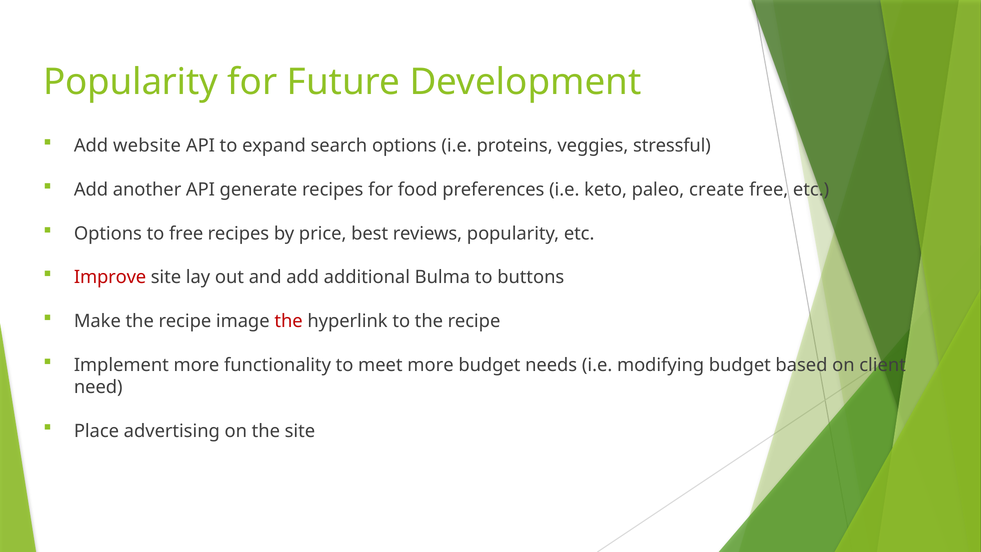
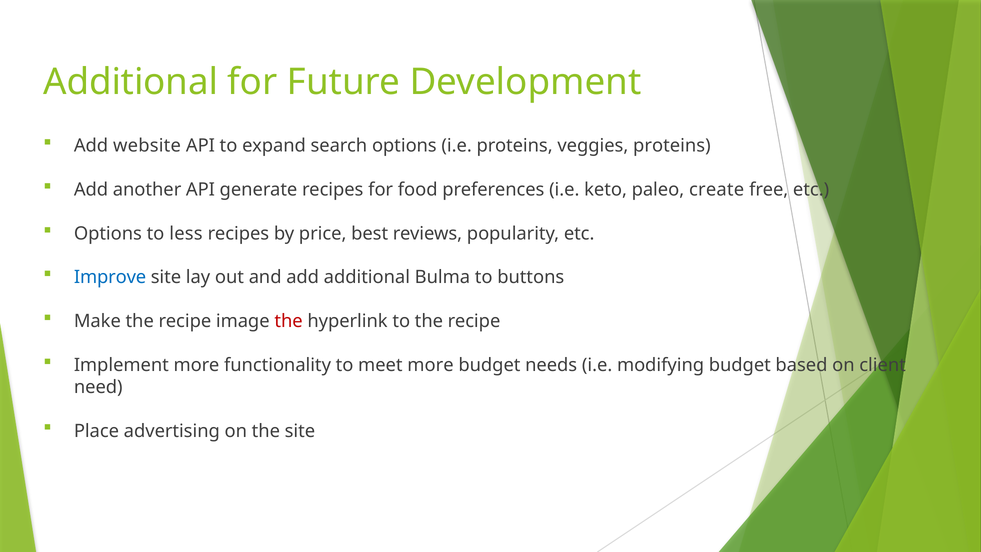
Popularity at (131, 82): Popularity -> Additional
veggies stressful: stressful -> proteins
to free: free -> less
Improve colour: red -> blue
